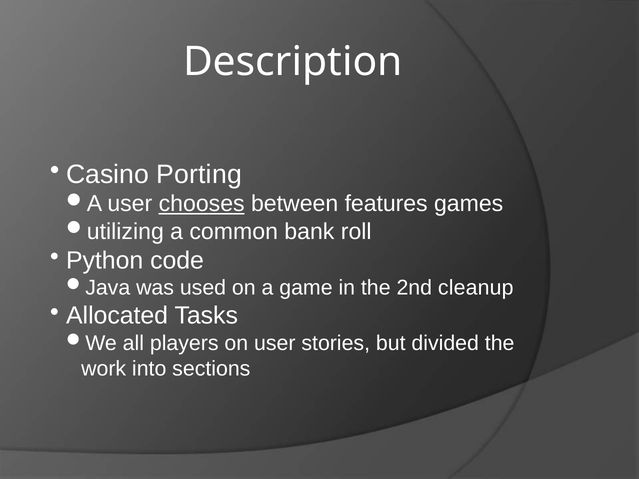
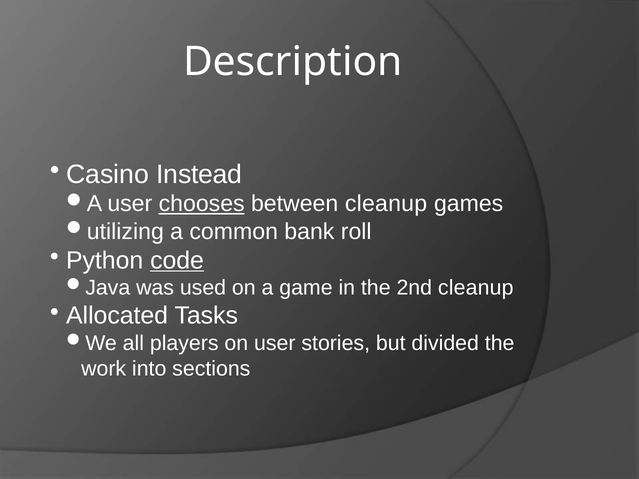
Porting: Porting -> Instead
between features: features -> cleanup
code underline: none -> present
